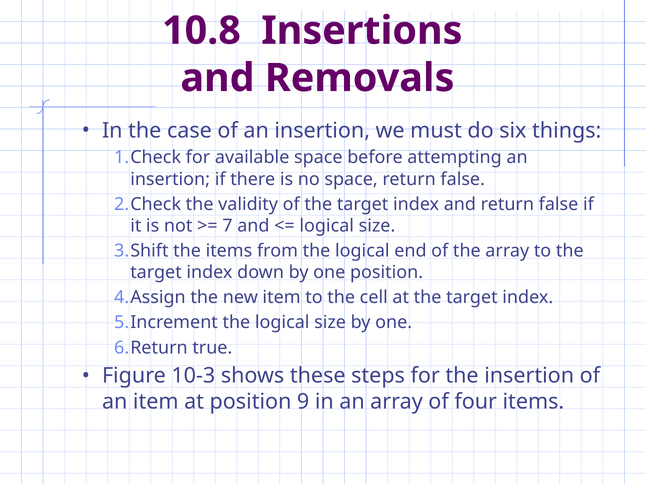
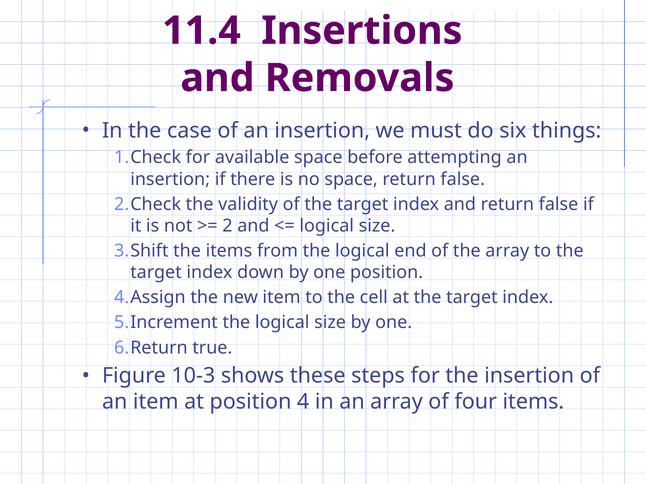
10.8: 10.8 -> 11.4
7: 7 -> 2
9: 9 -> 4
